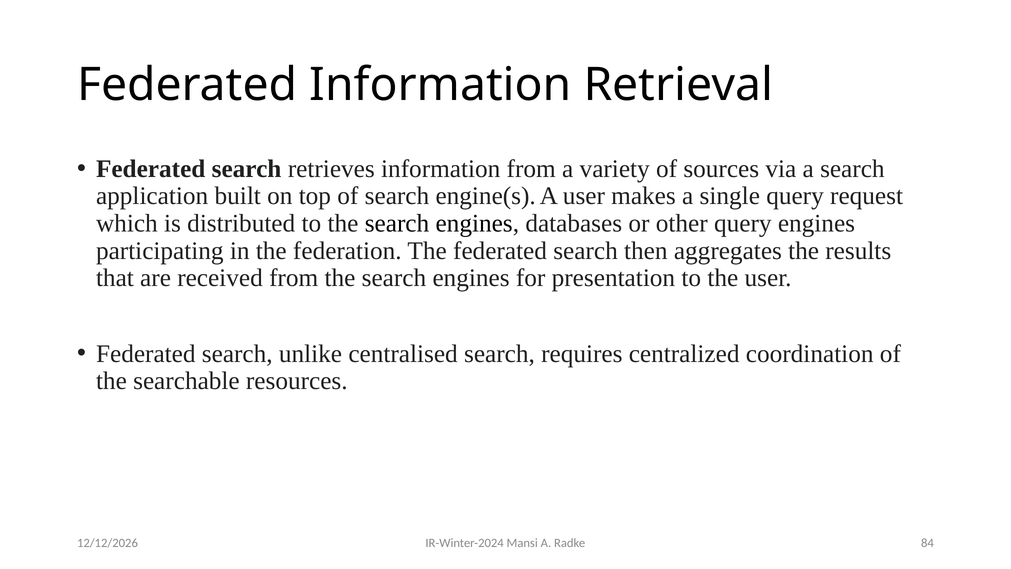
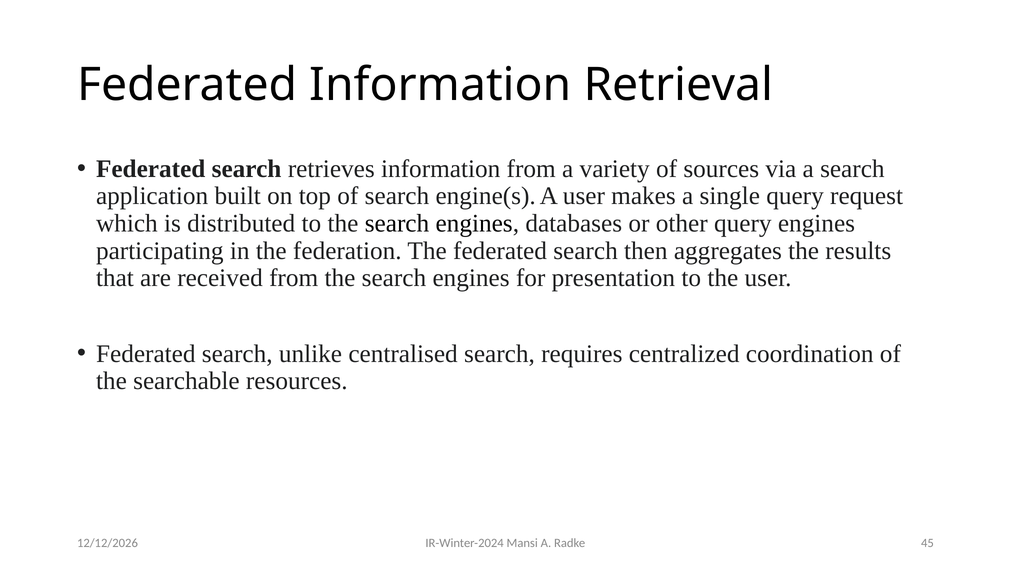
84: 84 -> 45
